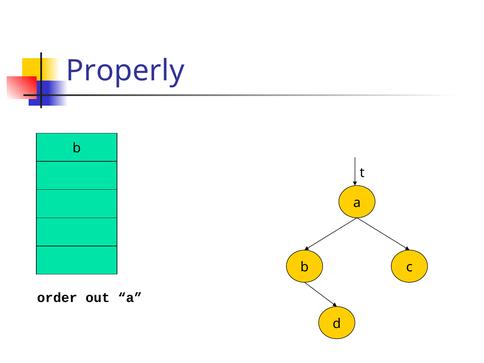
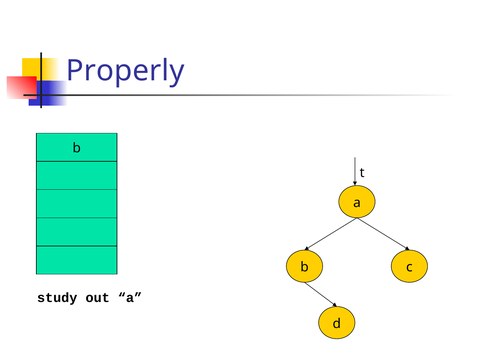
order: order -> study
